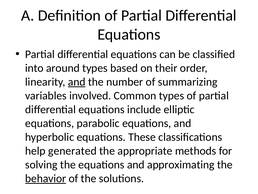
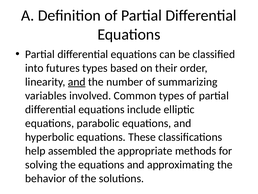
around: around -> futures
generated: generated -> assembled
behavior underline: present -> none
